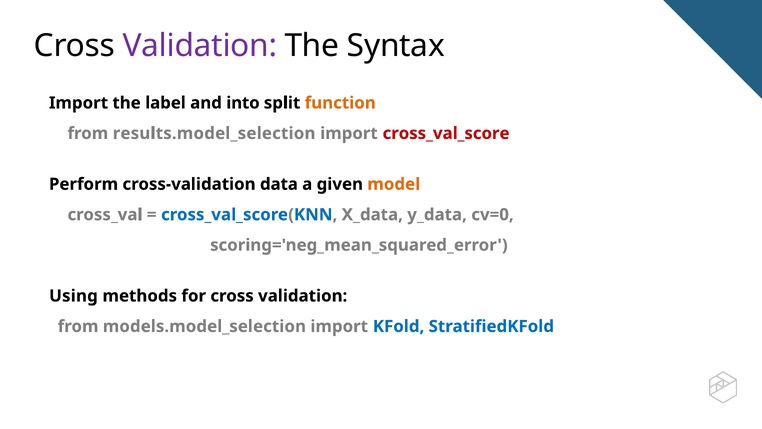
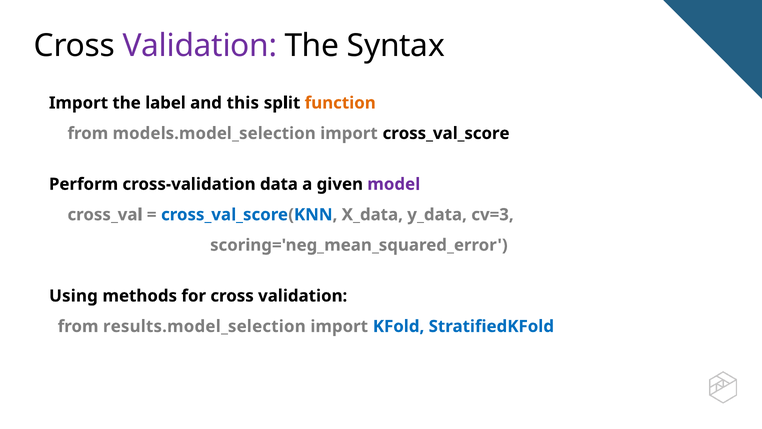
into: into -> this
results.model_selection: results.model_selection -> models.model_selection
cross_val_score colour: red -> black
model colour: orange -> purple
cv=0: cv=0 -> cv=3
models.model_selection: models.model_selection -> results.model_selection
